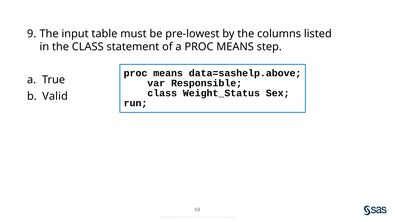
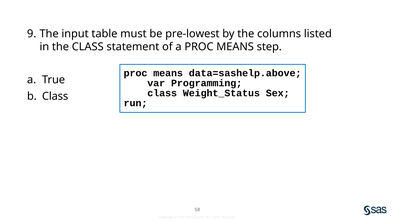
Responsible: Responsible -> Programming
Valid at (55, 96): Valid -> Class
